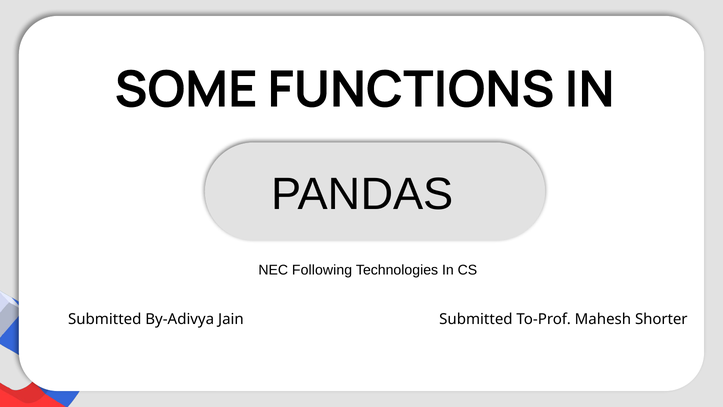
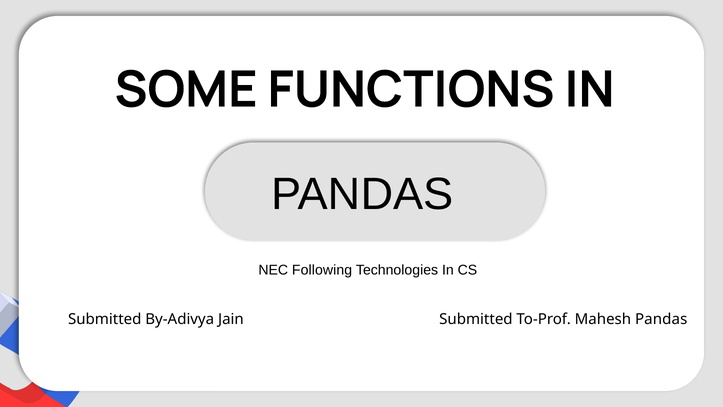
Mahesh Shorter: Shorter -> Pandas
